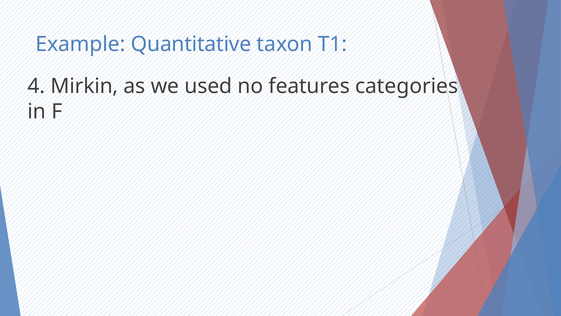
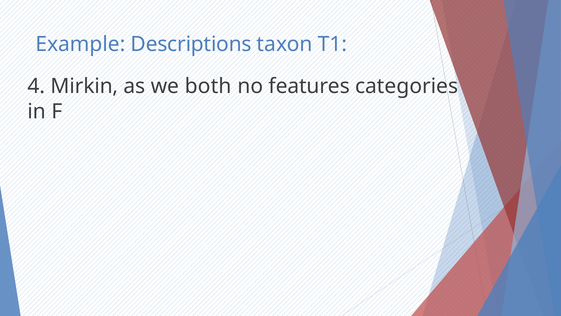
Quantitative: Quantitative -> Descriptions
used: used -> both
